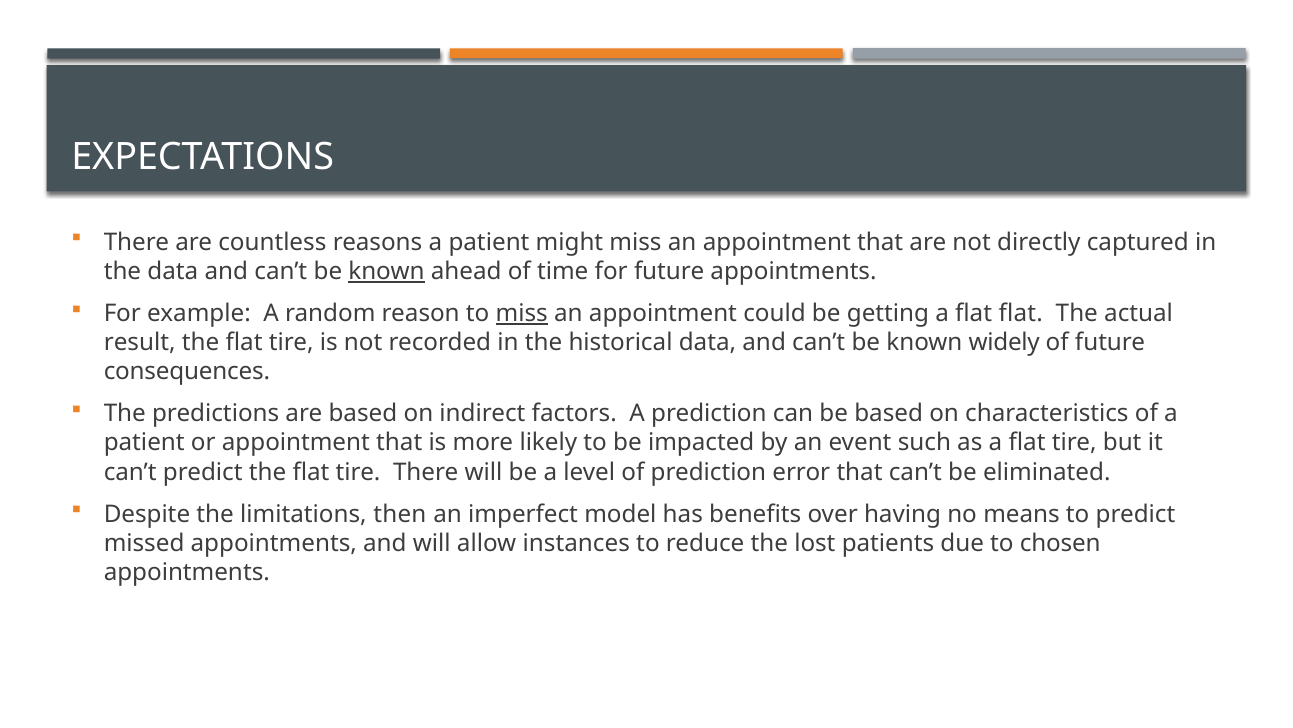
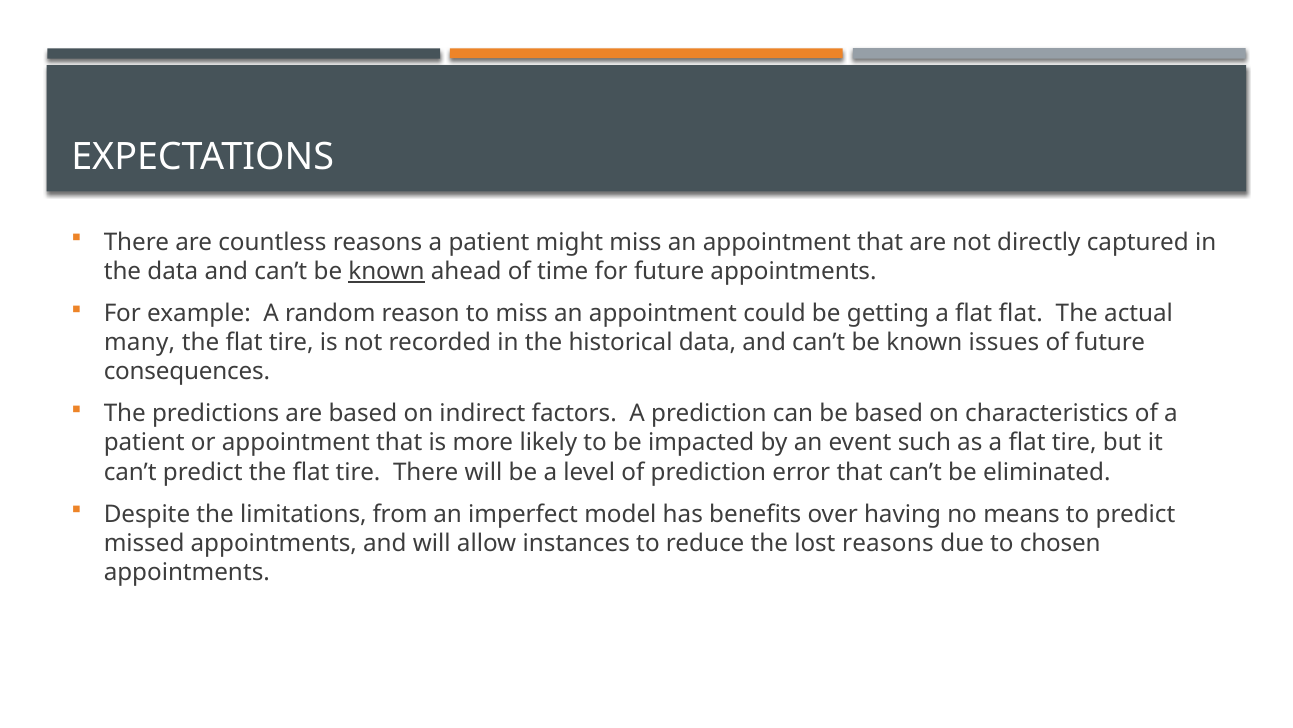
miss at (522, 313) underline: present -> none
result: result -> many
widely: widely -> issues
then: then -> from
lost patients: patients -> reasons
